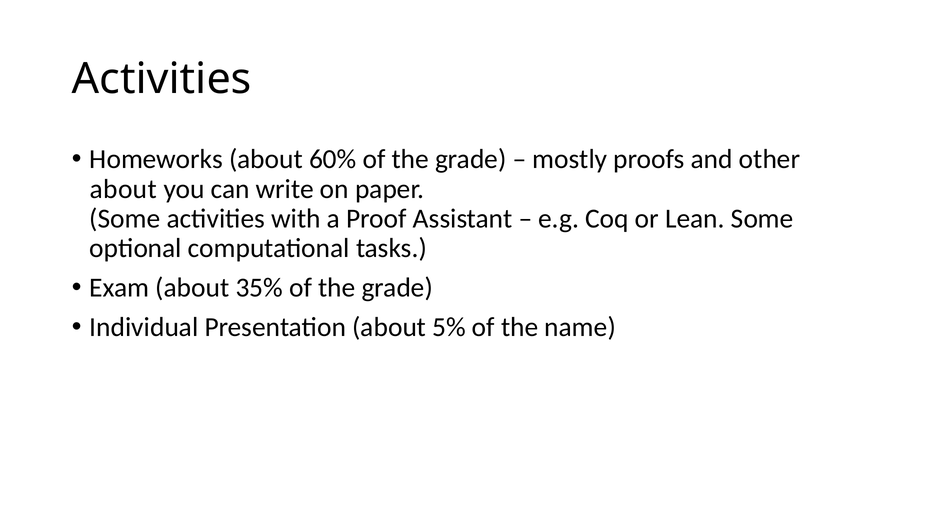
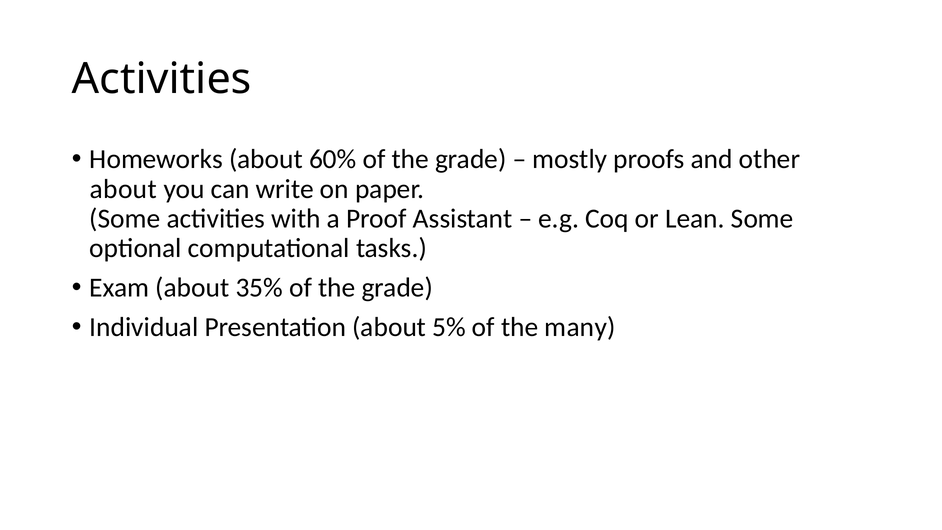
name: name -> many
